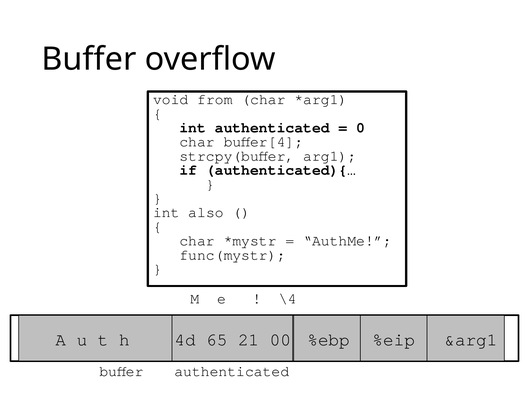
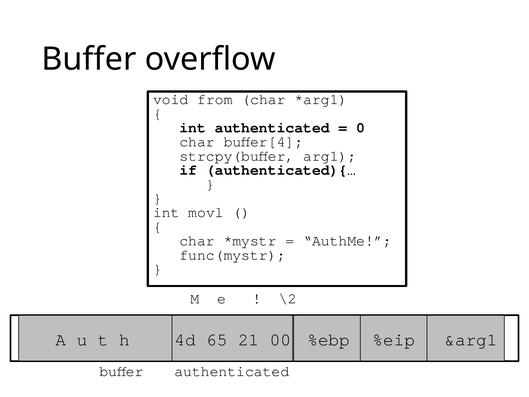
also: also -> movl
\4: \4 -> \2
